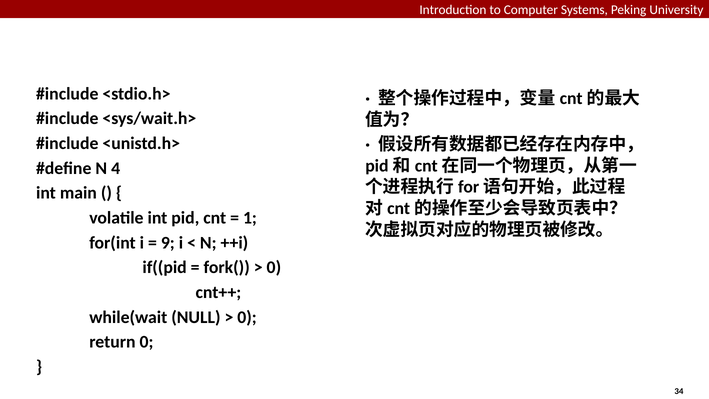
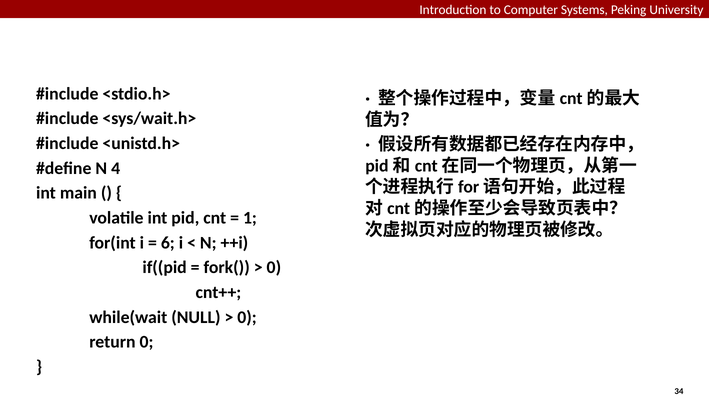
9: 9 -> 6
